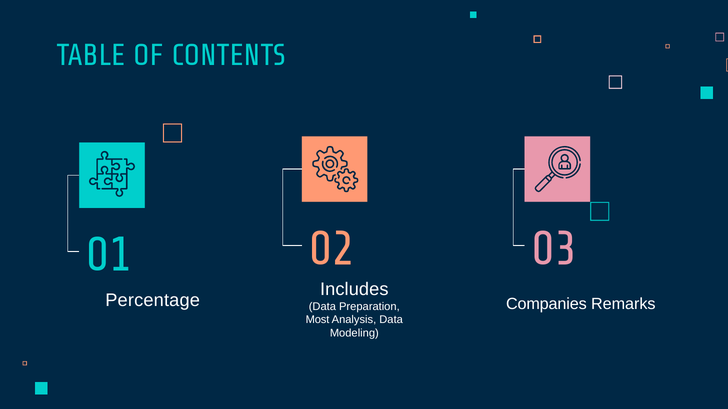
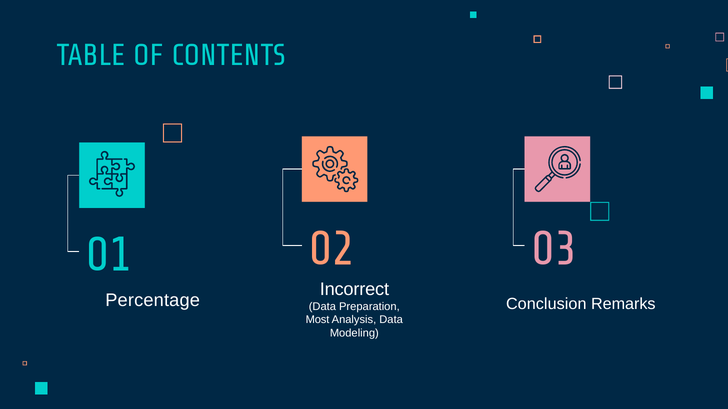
Includes: Includes -> Incorrect
Companies: Companies -> Conclusion
